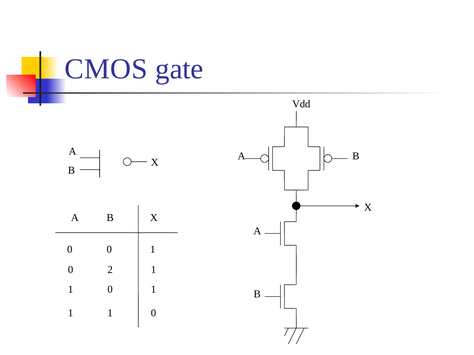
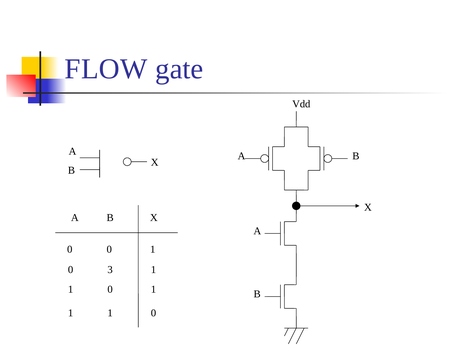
CMOS: CMOS -> FLOW
2: 2 -> 3
